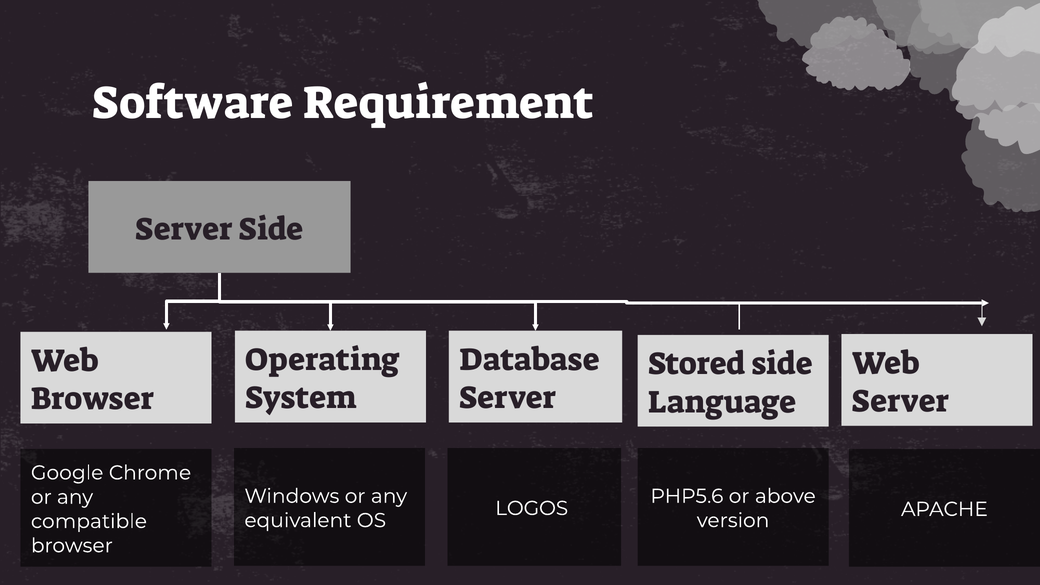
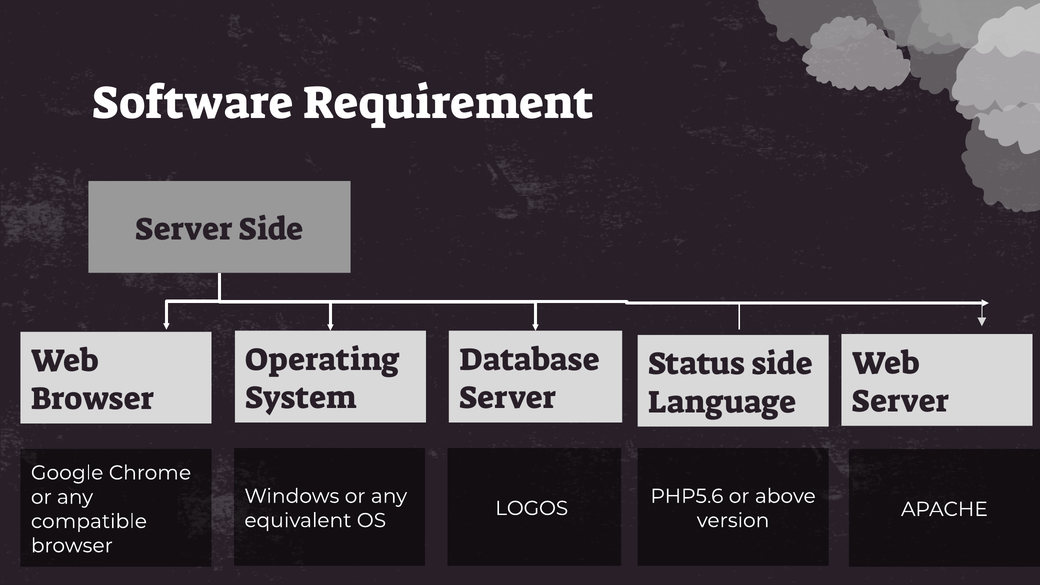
Stored: Stored -> Status
